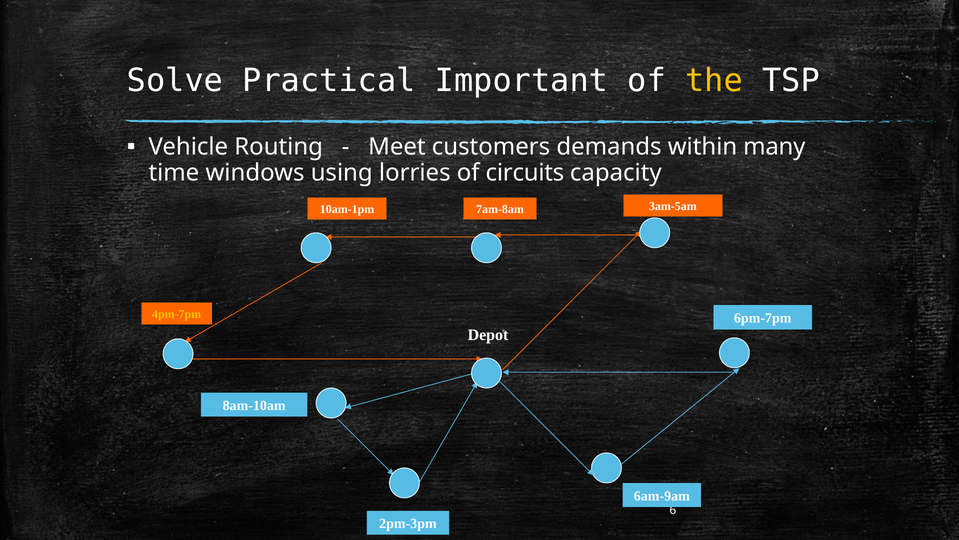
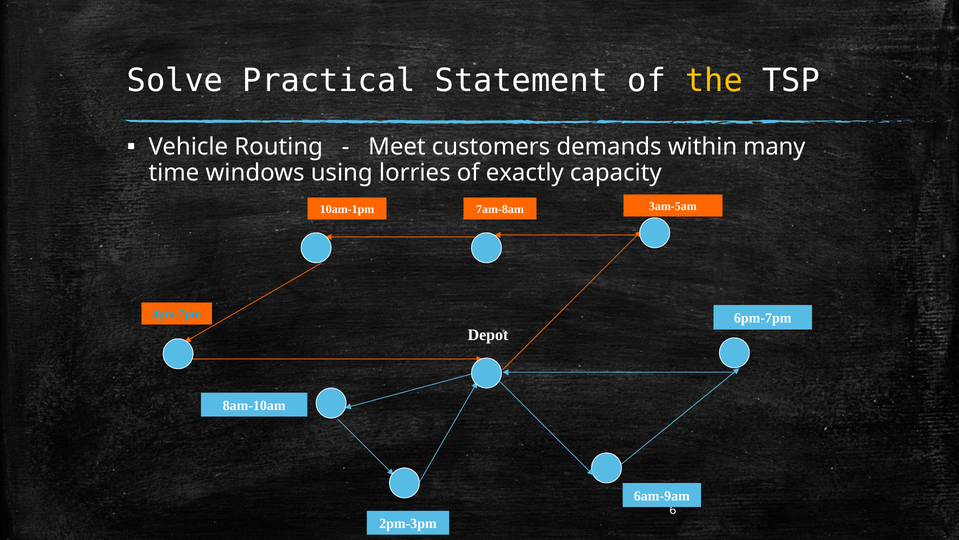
Important: Important -> Statement
circuits: circuits -> exactly
4pm-7pm colour: yellow -> light blue
